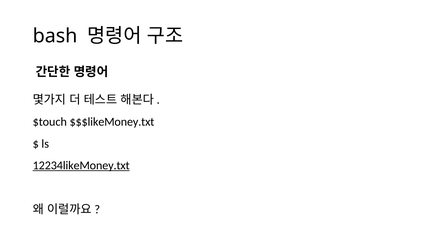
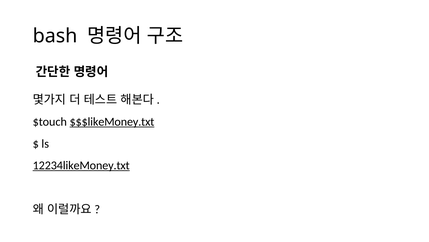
$$$likeMoney.txt underline: none -> present
